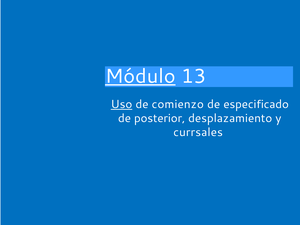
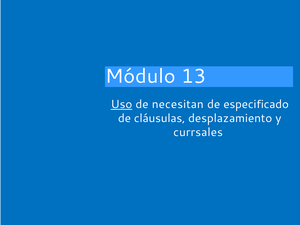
Módulo underline: present -> none
comienzo: comienzo -> necesitan
posterior: posterior -> cláusulas
